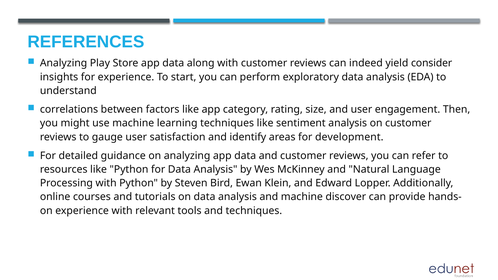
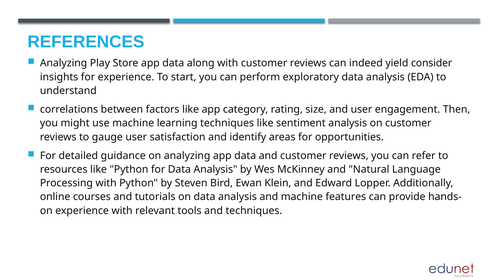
development: development -> opportunities
discover: discover -> features
